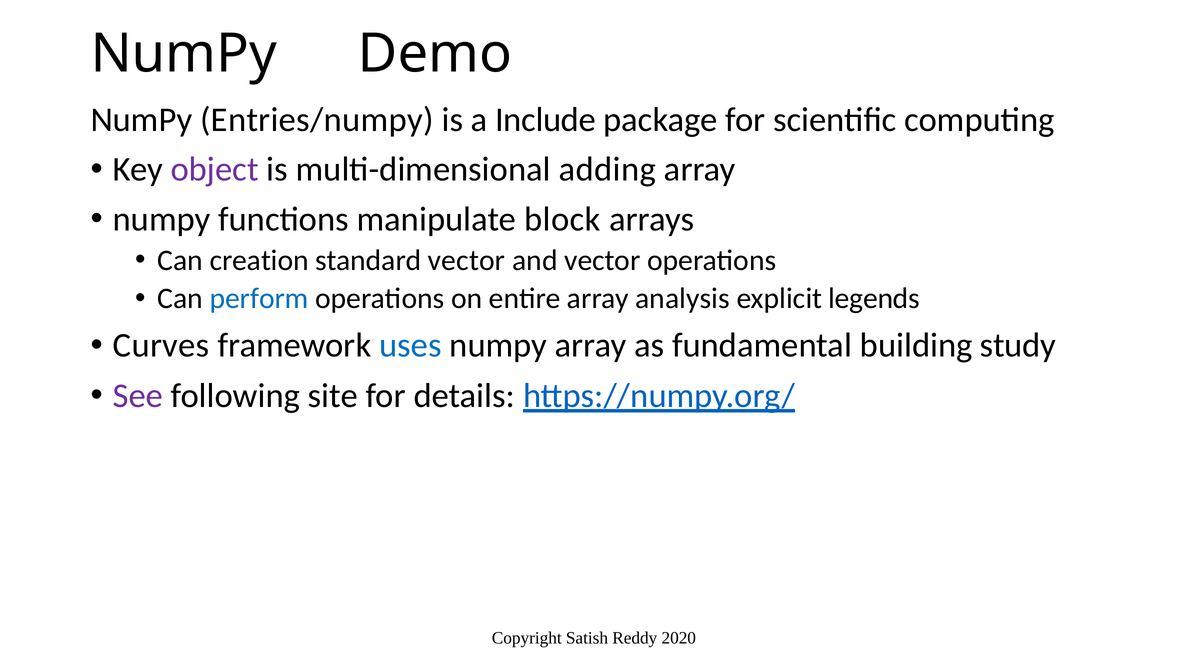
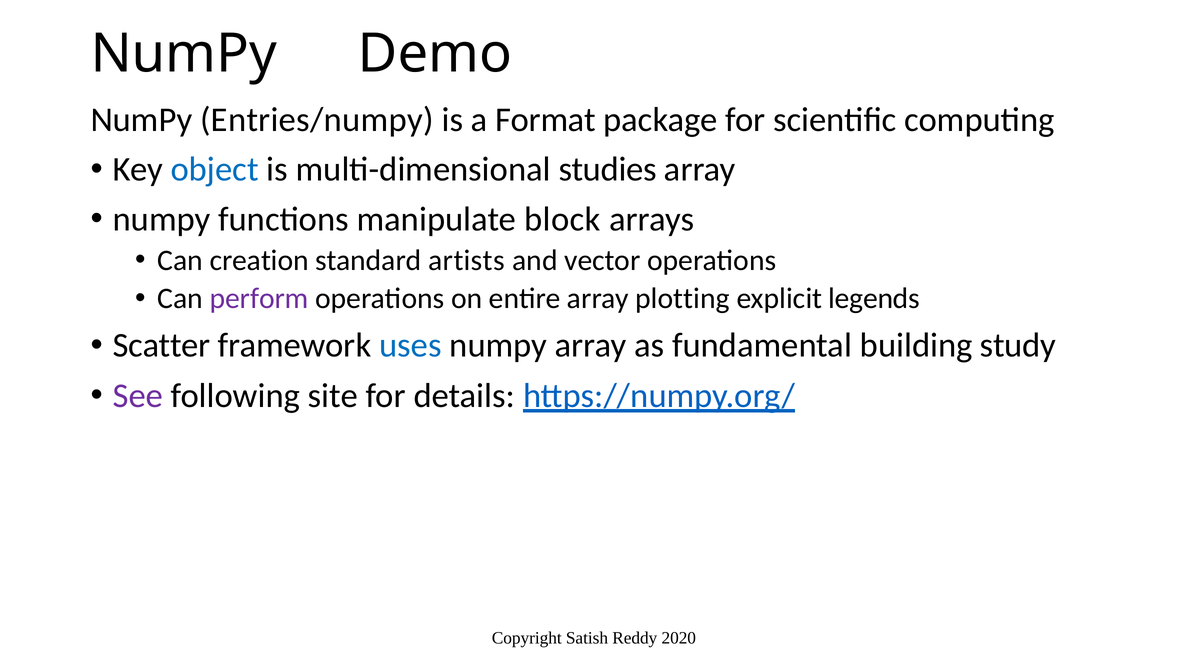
Include: Include -> Format
object colour: purple -> blue
adding: adding -> studies
standard vector: vector -> artists
perform colour: blue -> purple
analysis: analysis -> plotting
Curves: Curves -> Scatter
